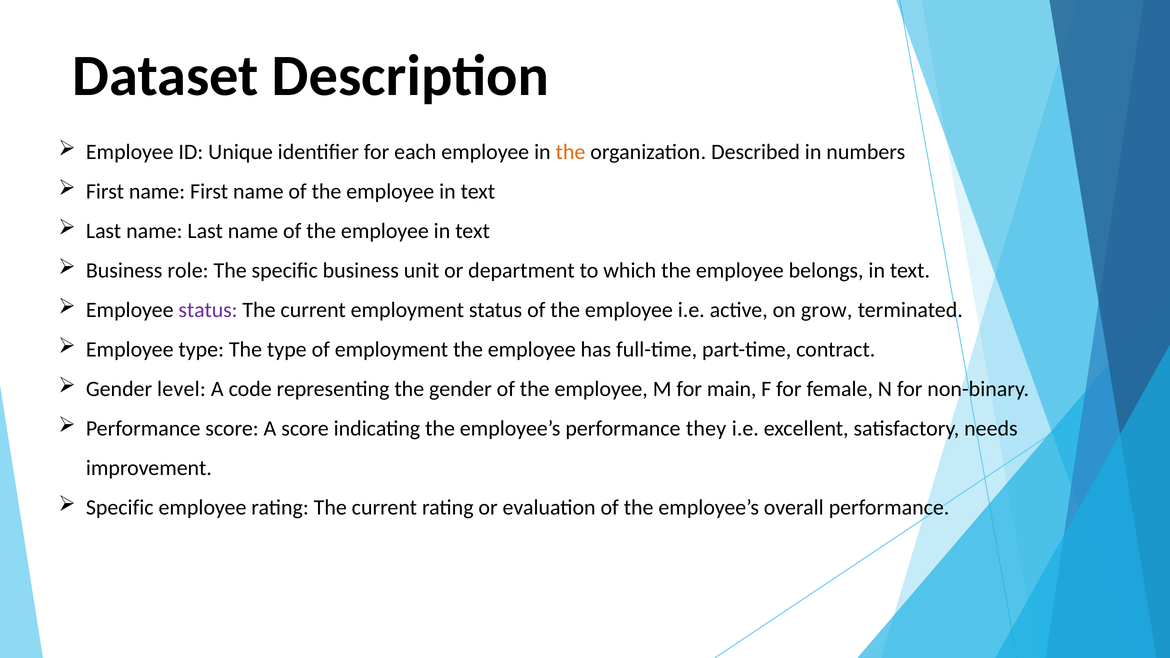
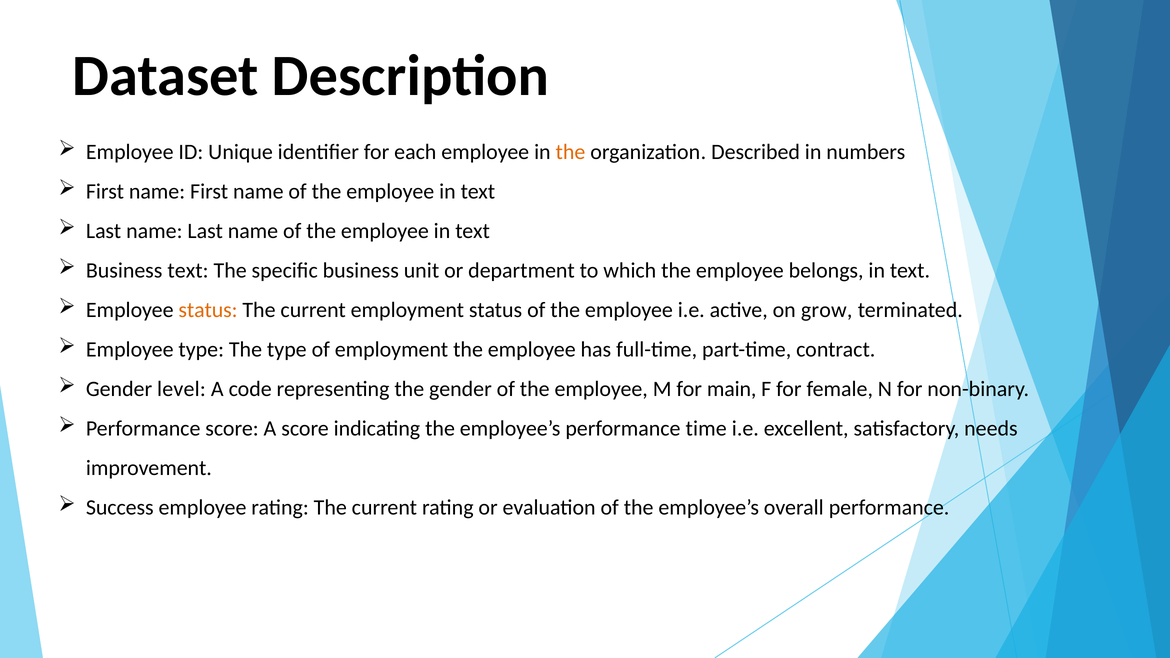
Business role: role -> text
status at (208, 310) colour: purple -> orange
they: they -> time
Specific at (120, 508): Specific -> Success
